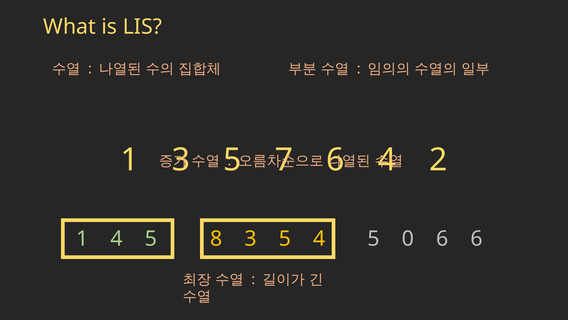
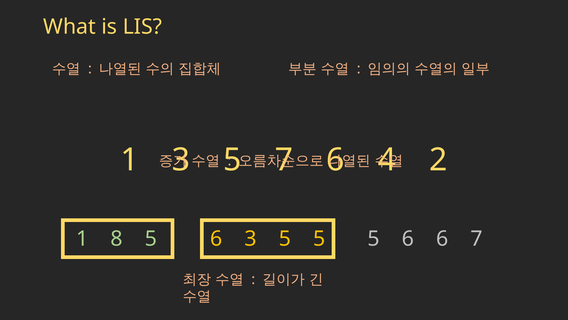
1 4: 4 -> 8
8 at (216, 238): 8 -> 6
3 5 4: 4 -> 5
0 at (408, 238): 0 -> 6
6 6: 6 -> 7
